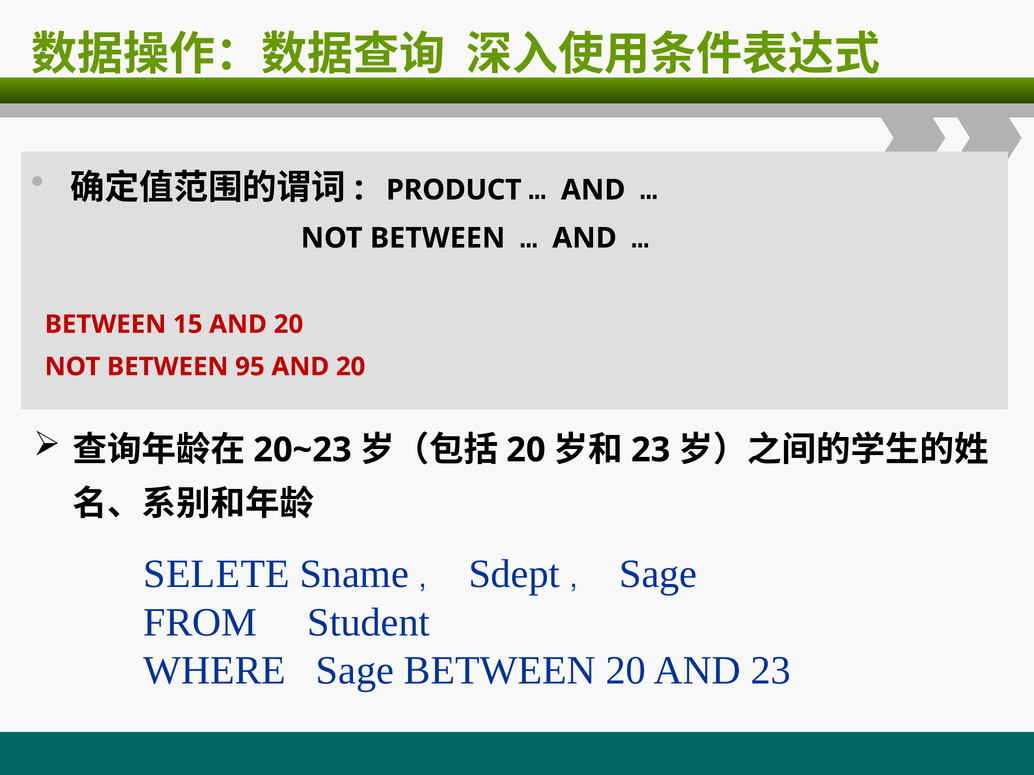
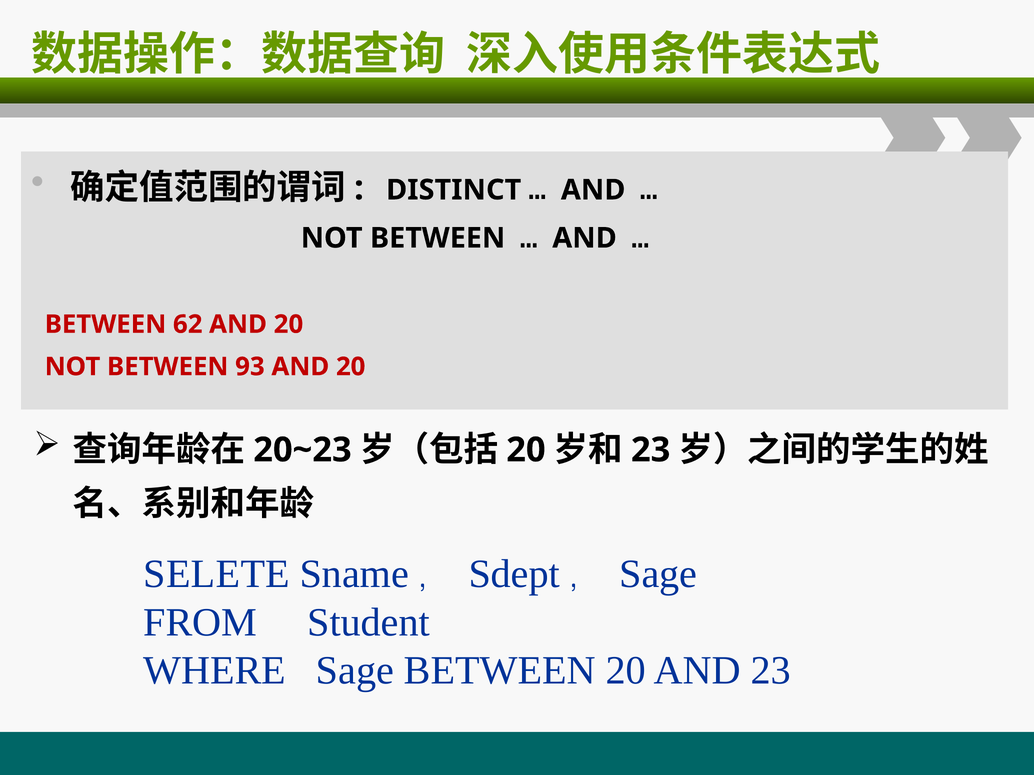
PRODUCT: PRODUCT -> DISTINCT
15: 15 -> 62
95: 95 -> 93
